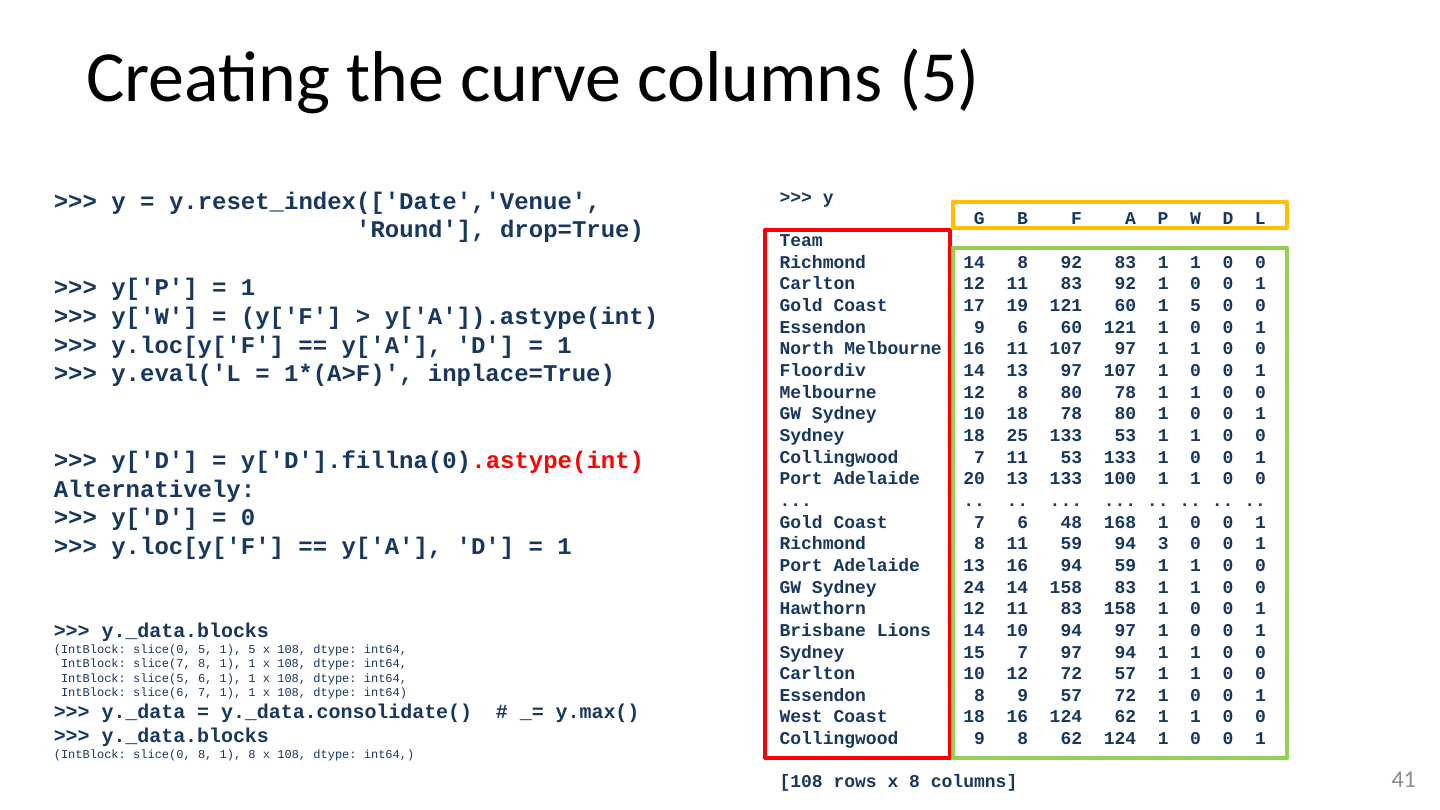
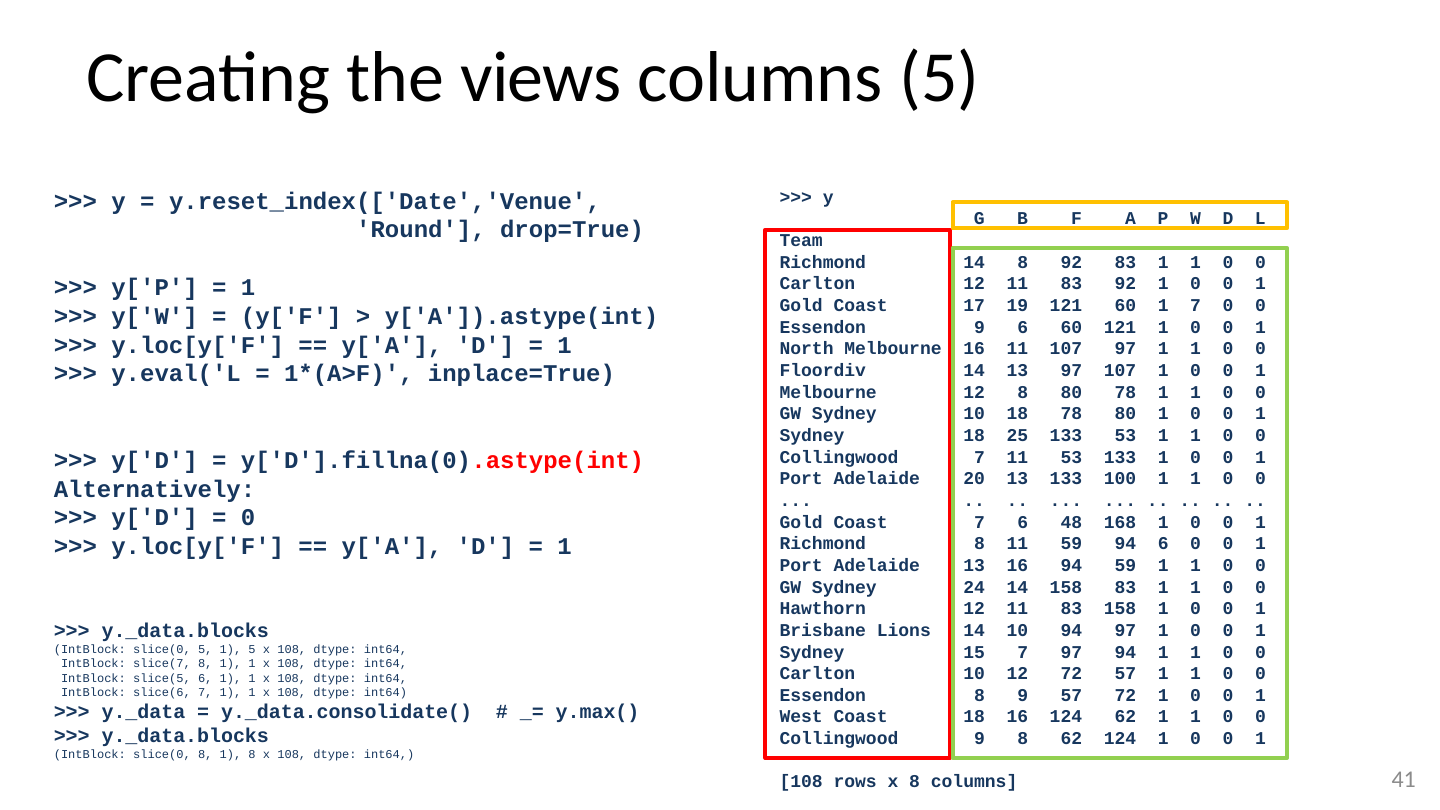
curve: curve -> views
60 1 5: 5 -> 7
94 3: 3 -> 6
